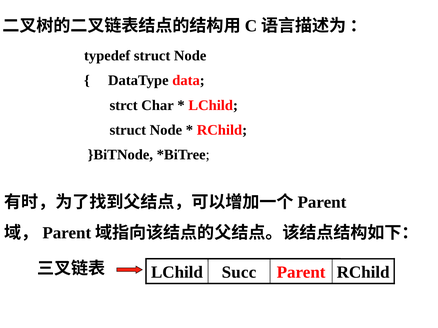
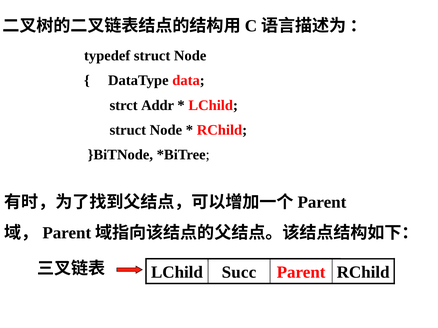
Char: Char -> Addr
